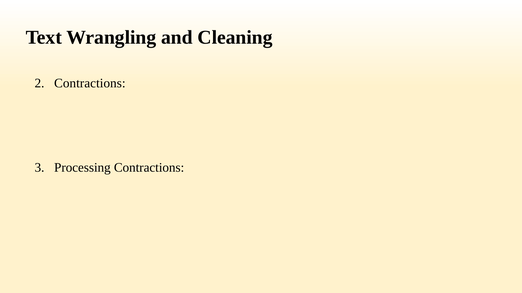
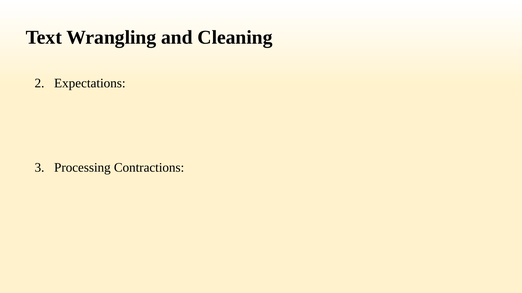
Contractions at (90, 83): Contractions -> Expectations
